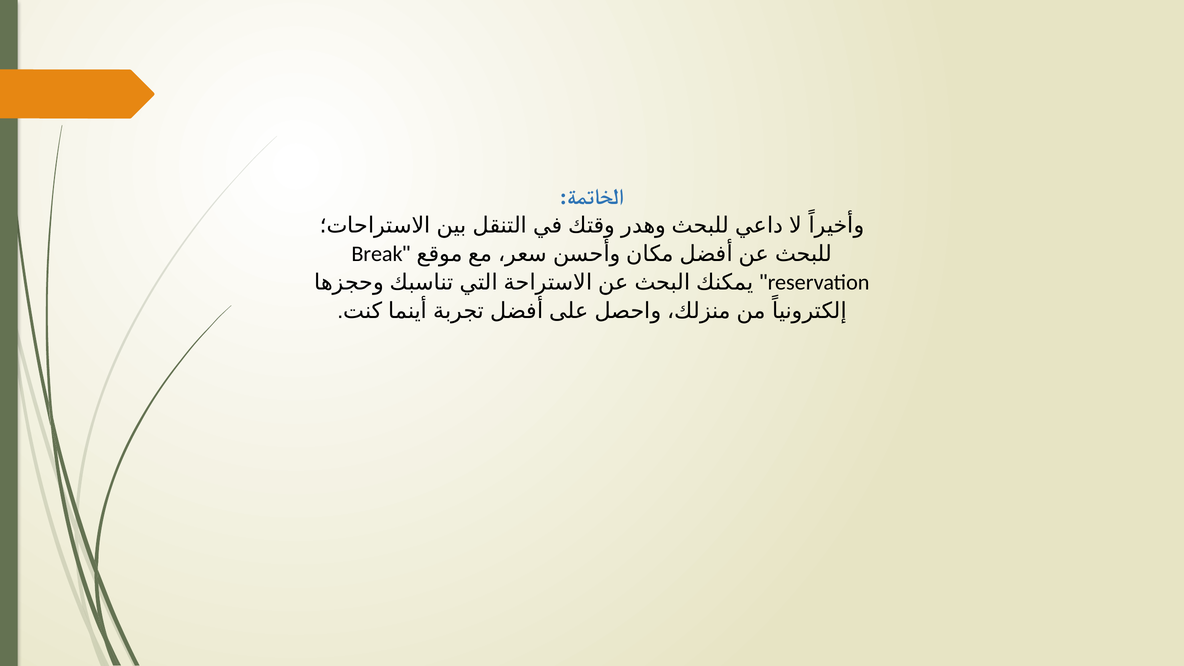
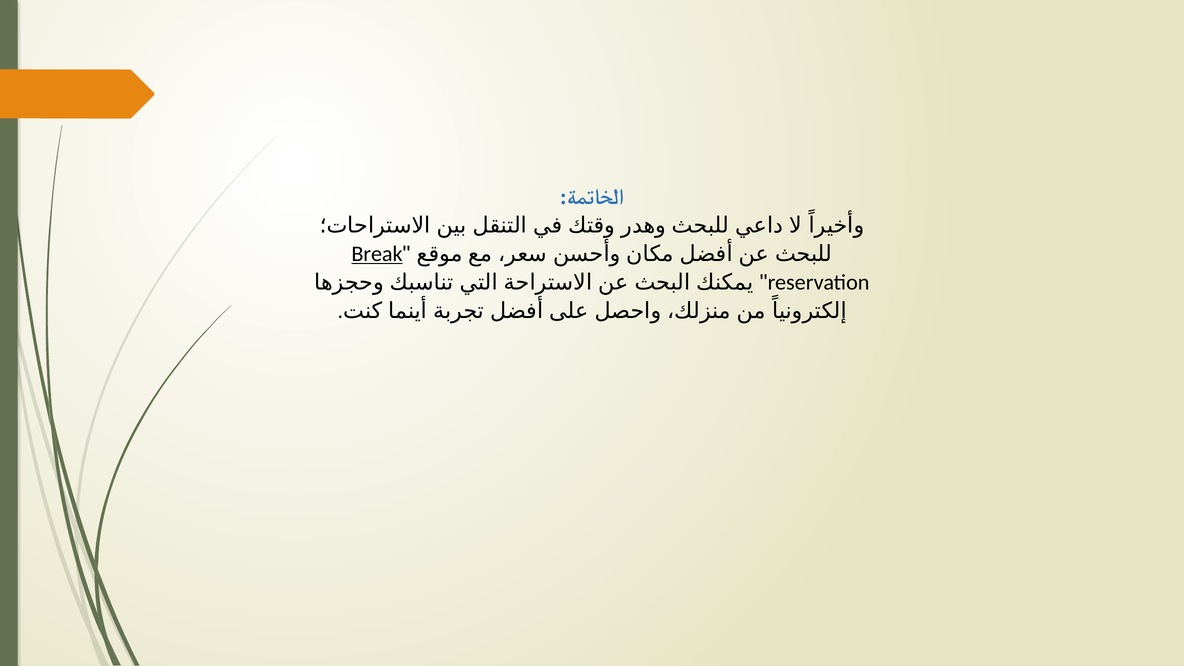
Break underline: none -> present
